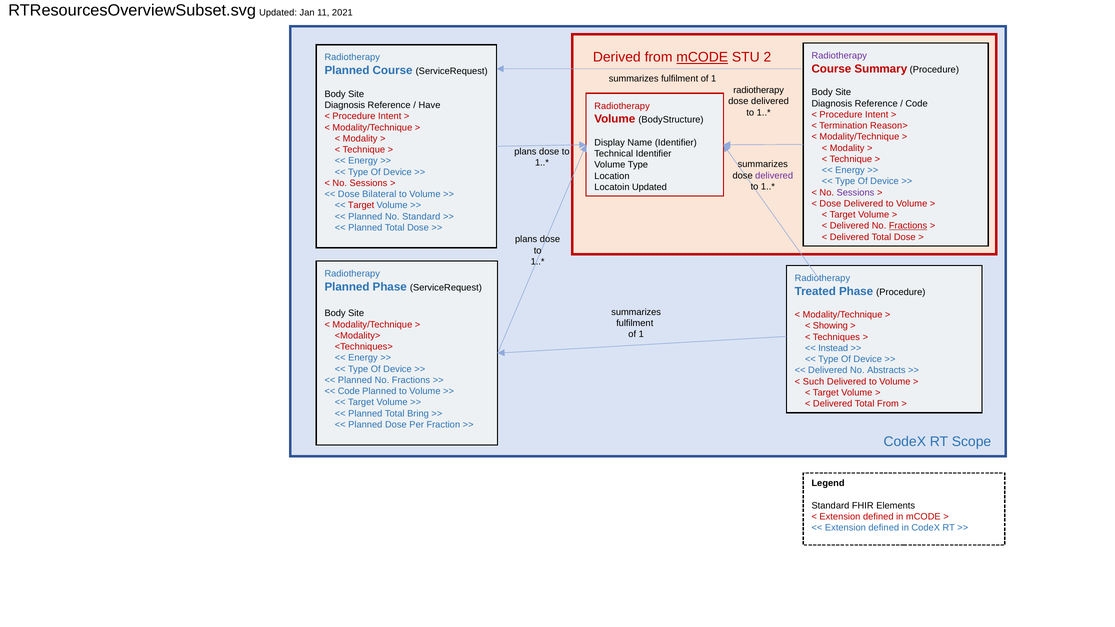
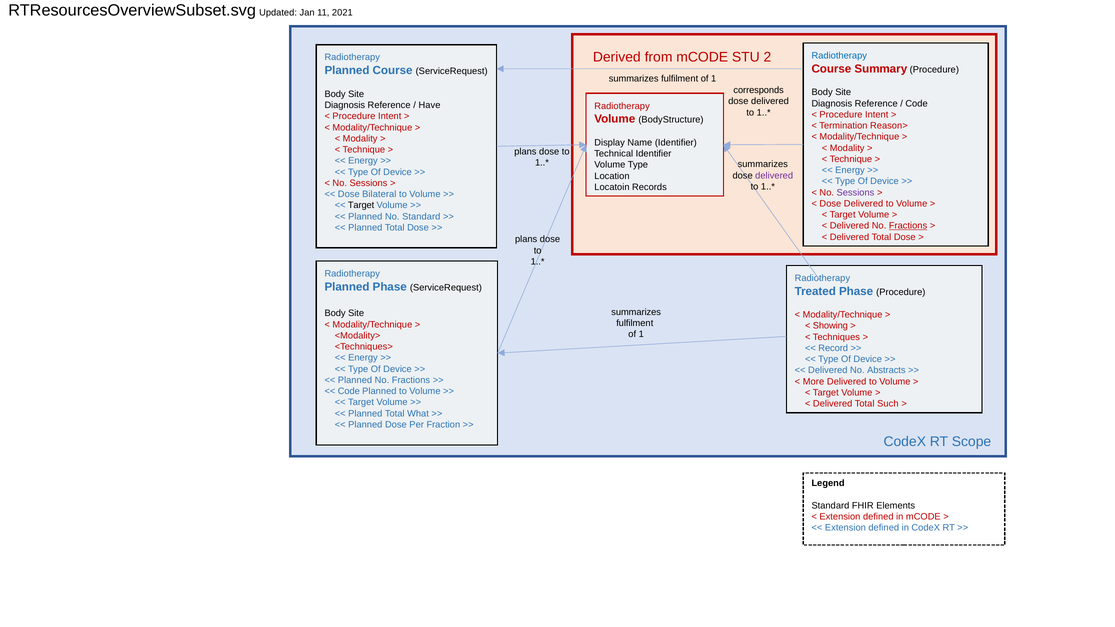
mCODE at (702, 57) underline: present -> none
Radiotherapy at (839, 56) colour: purple -> blue
radiotherapy at (759, 90): radiotherapy -> corresponds
Locatoin Updated: Updated -> Records
Target at (361, 205) colour: red -> black
Instead: Instead -> Record
Such: Such -> More
Total From: From -> Such
Bring: Bring -> What
